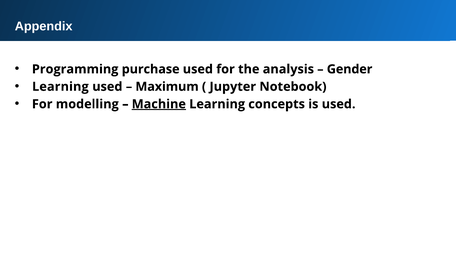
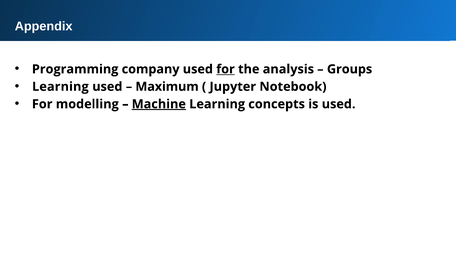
purchase: purchase -> company
for at (226, 69) underline: none -> present
Gender: Gender -> Groups
